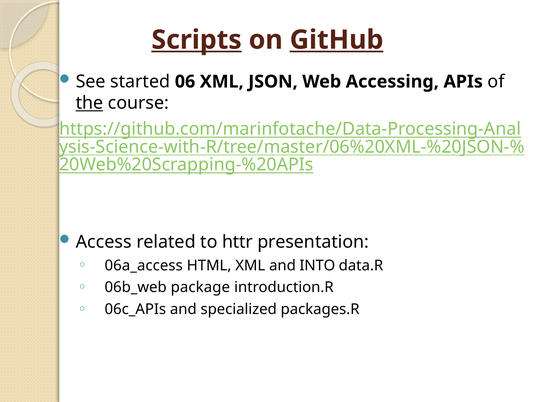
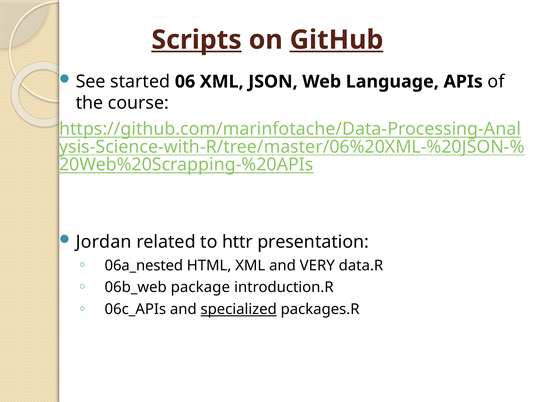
Accessing: Accessing -> Language
the underline: present -> none
Access: Access -> Jordan
06a_access: 06a_access -> 06a_nested
INTO: INTO -> VERY
specialized underline: none -> present
